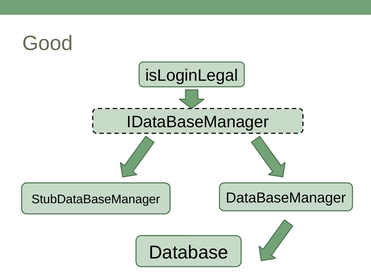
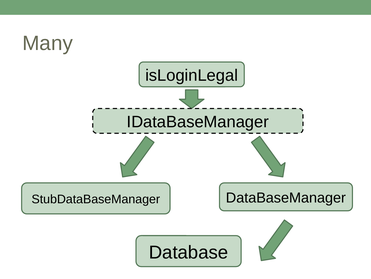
Good: Good -> Many
